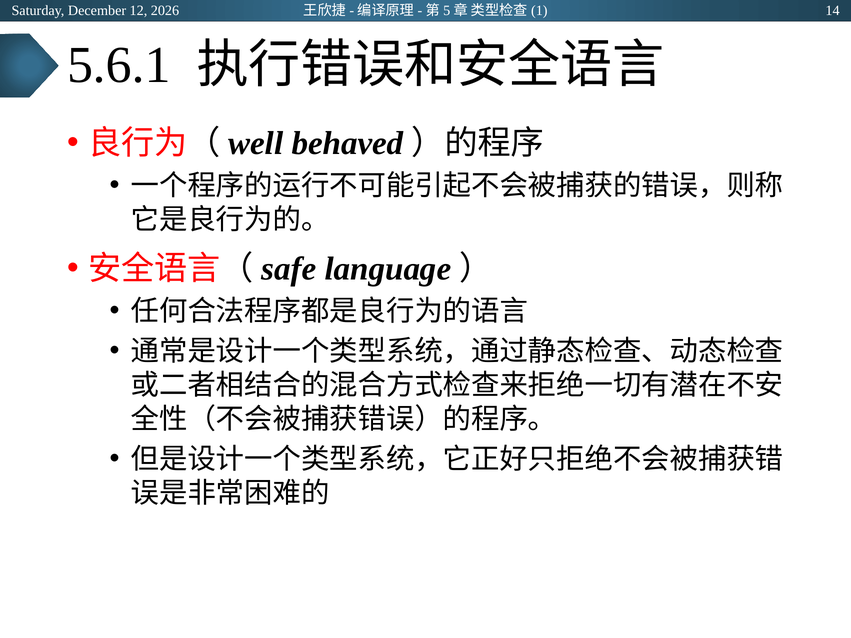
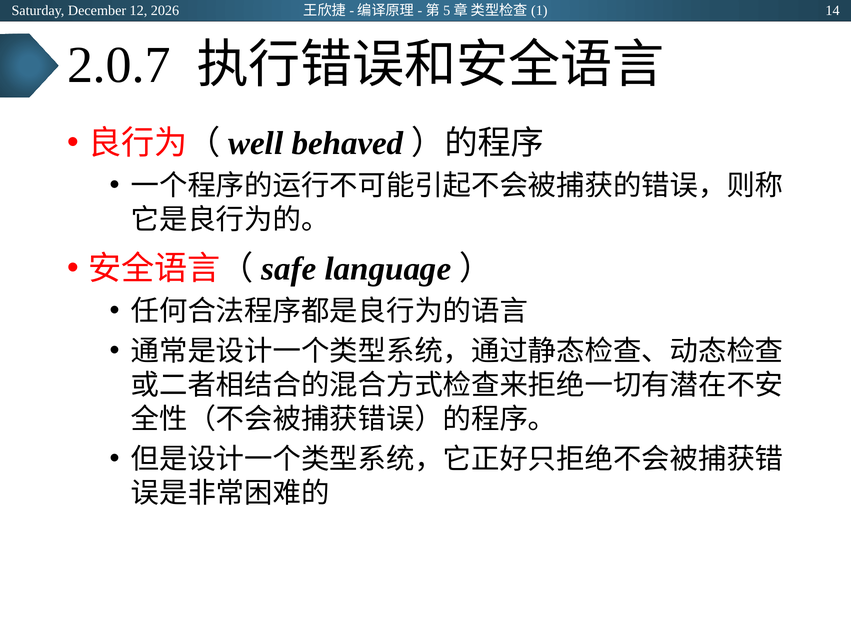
5.6.1: 5.6.1 -> 2.0.7
